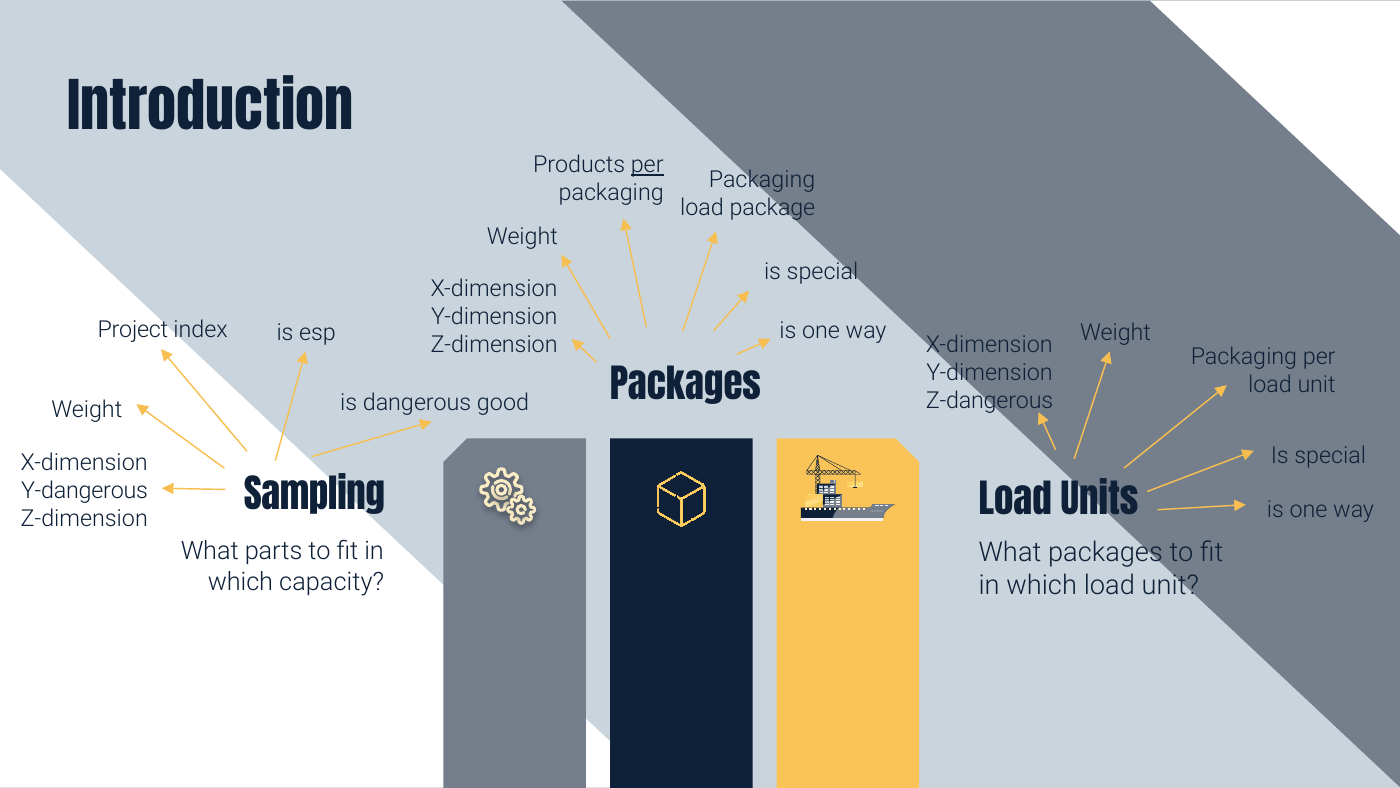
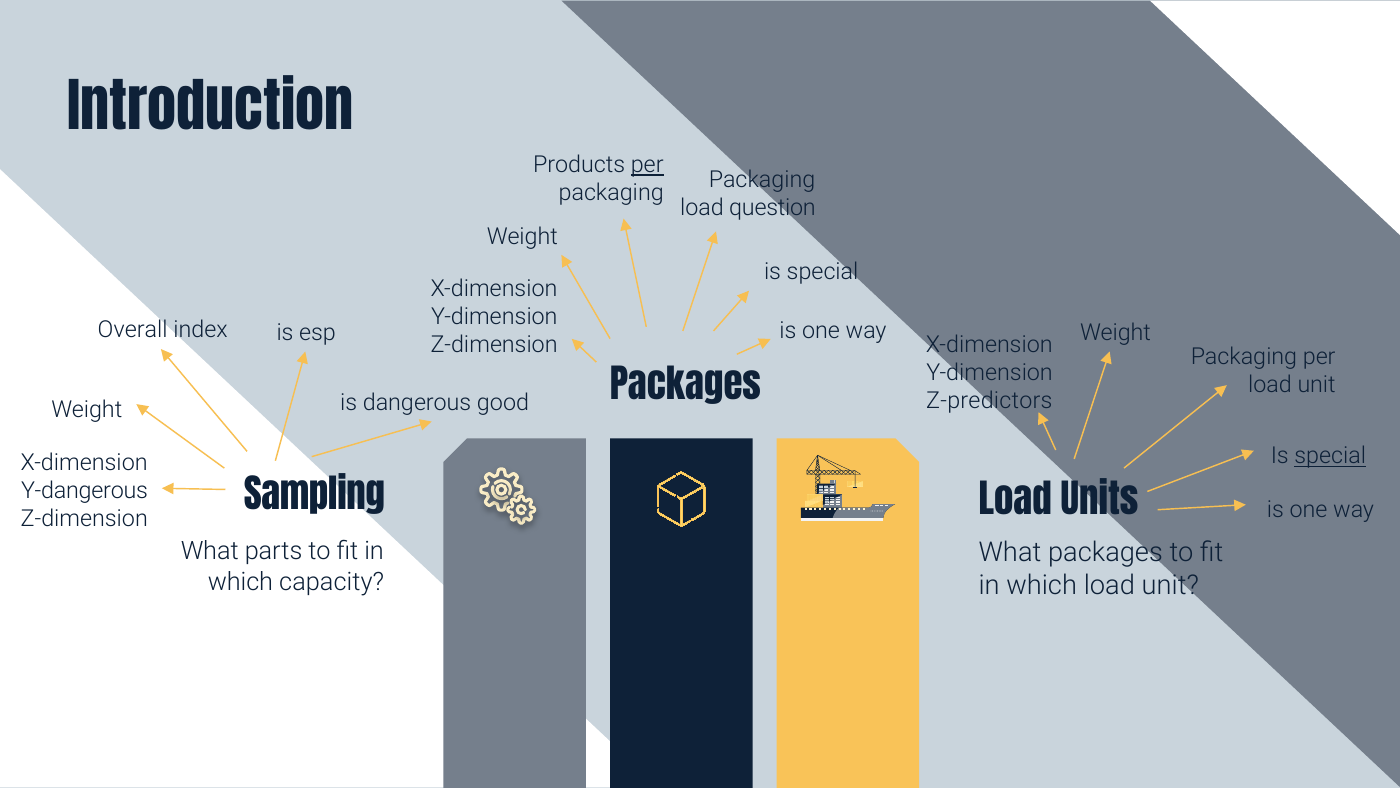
package: package -> question
Project: Project -> Overall
Z-dangerous: Z-dangerous -> Z-predictors
special at (1330, 456) underline: none -> present
